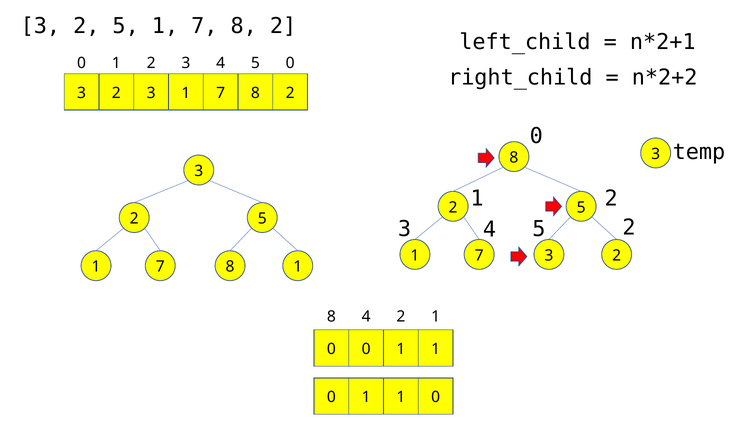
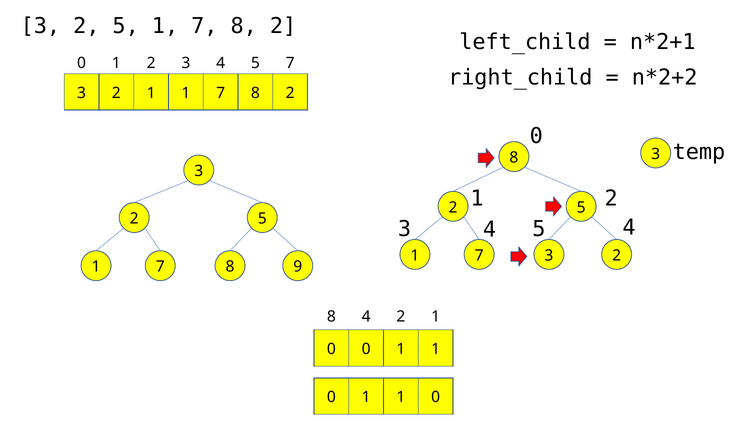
5 0: 0 -> 7
3 2 3: 3 -> 1
5 2: 2 -> 4
8 1: 1 -> 9
